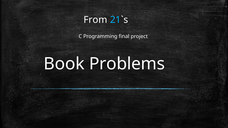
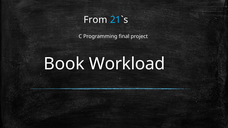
Problems: Problems -> Workload
